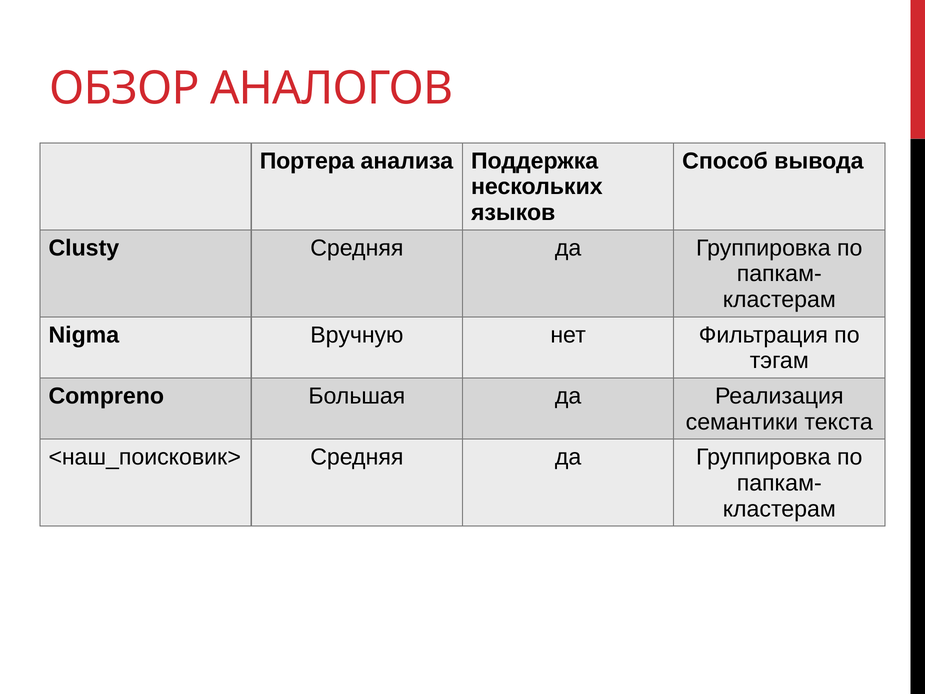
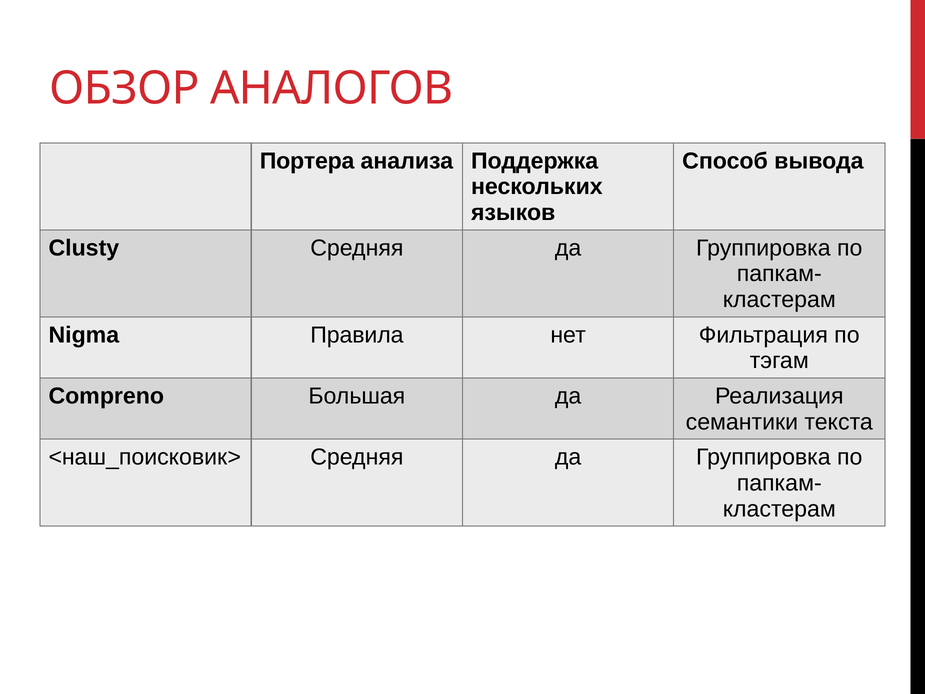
Вручную: Вручную -> Правила
